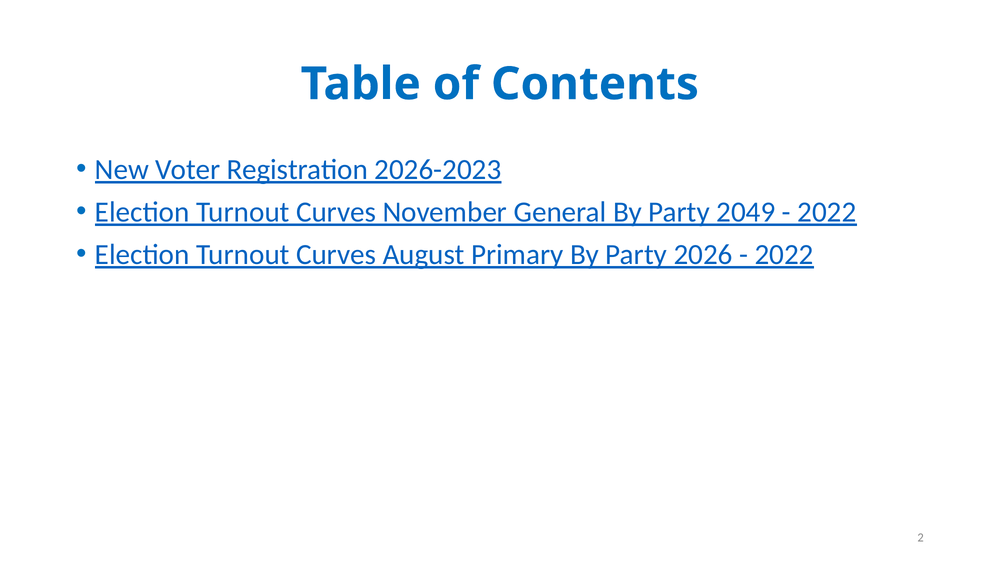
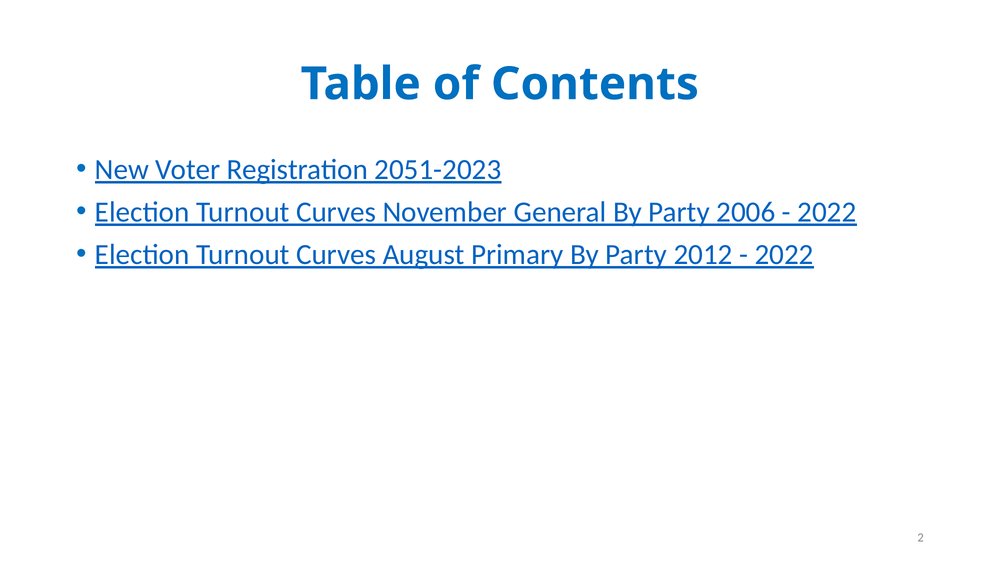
2026-2023: 2026-2023 -> 2051-2023
2049: 2049 -> 2006
2026: 2026 -> 2012
